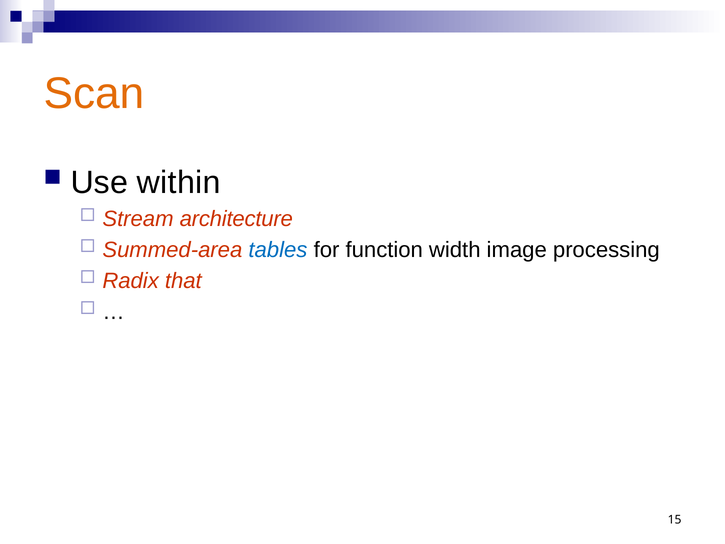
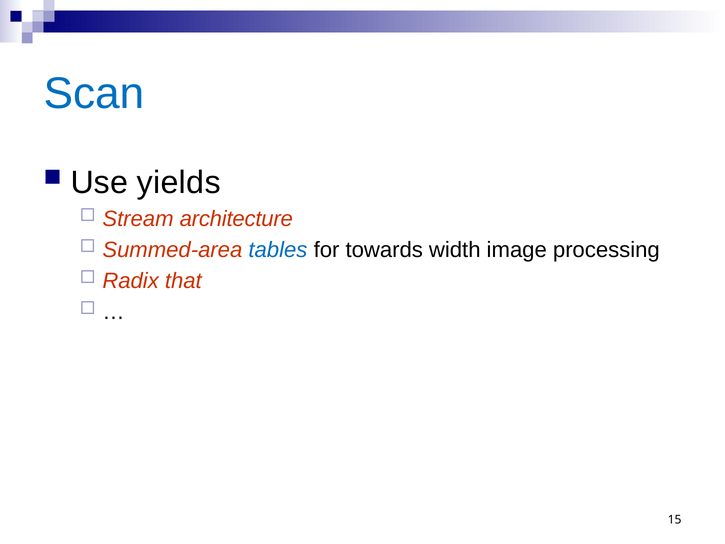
Scan colour: orange -> blue
within: within -> yields
function: function -> towards
